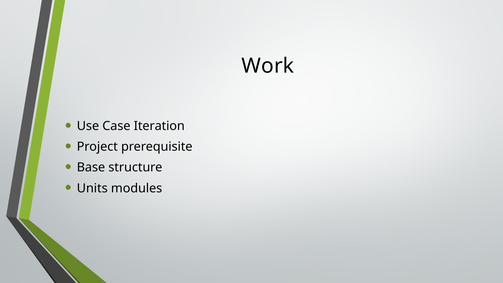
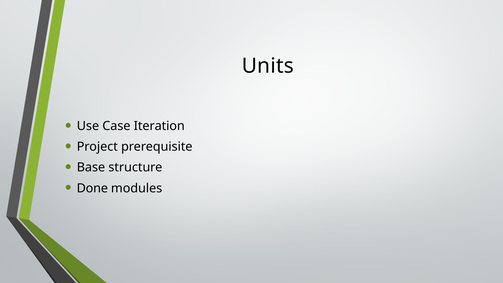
Work: Work -> Units
Units: Units -> Done
